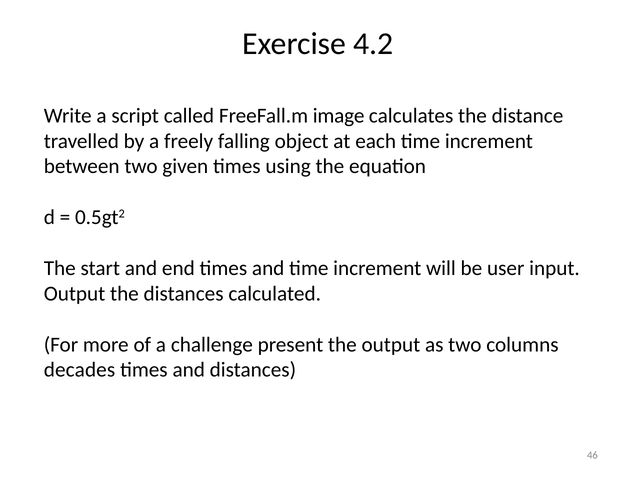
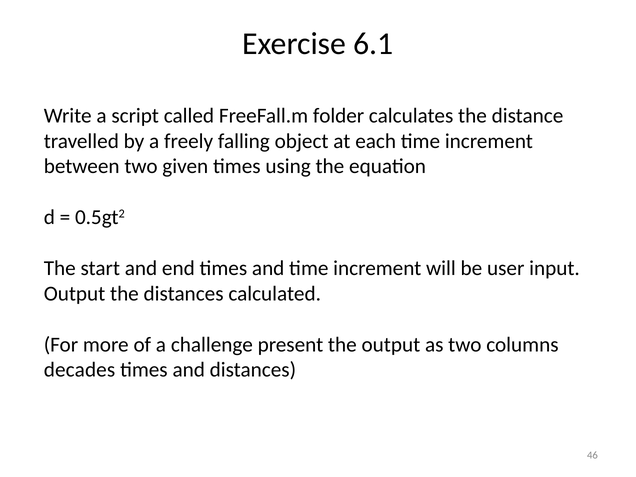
4.2: 4.2 -> 6.1
image: image -> folder
